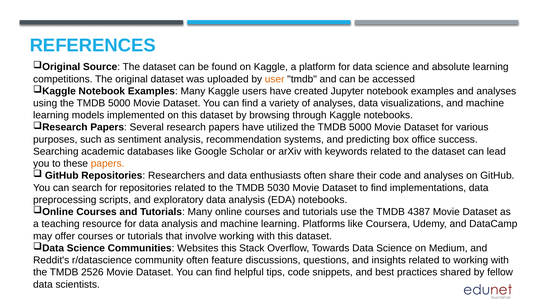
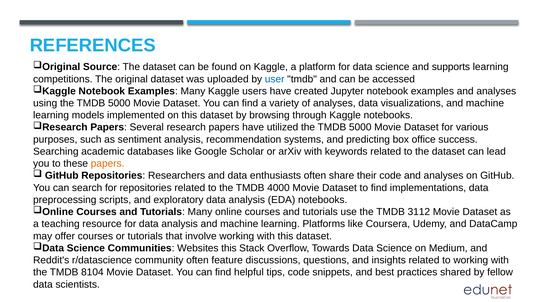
absolute: absolute -> supports
user colour: orange -> blue
5030: 5030 -> 4000
4387: 4387 -> 3112
2526: 2526 -> 8104
